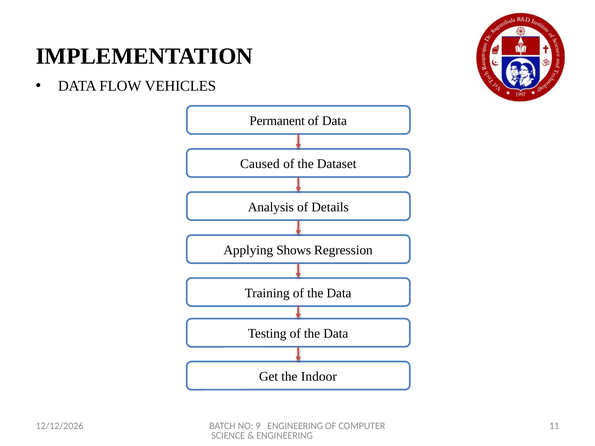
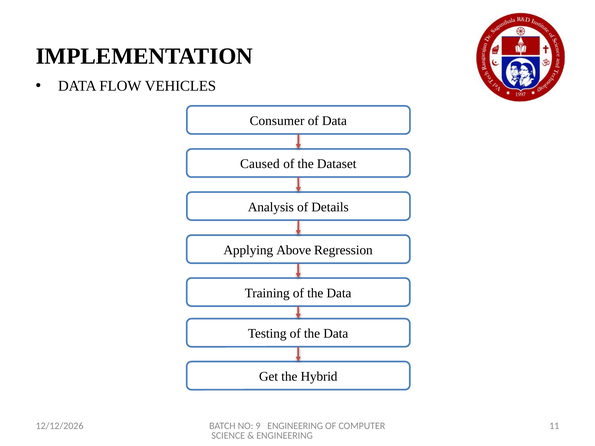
Permanent: Permanent -> Consumer
Shows: Shows -> Above
Indoor: Indoor -> Hybrid
